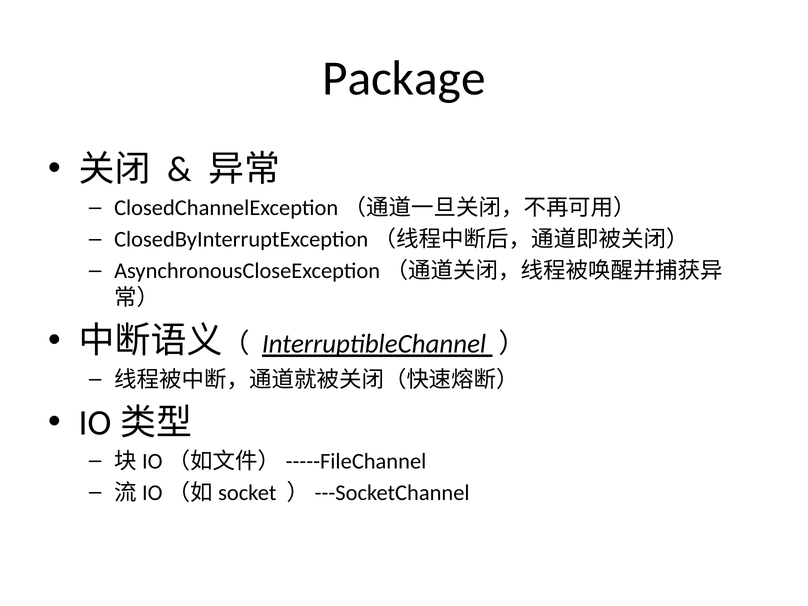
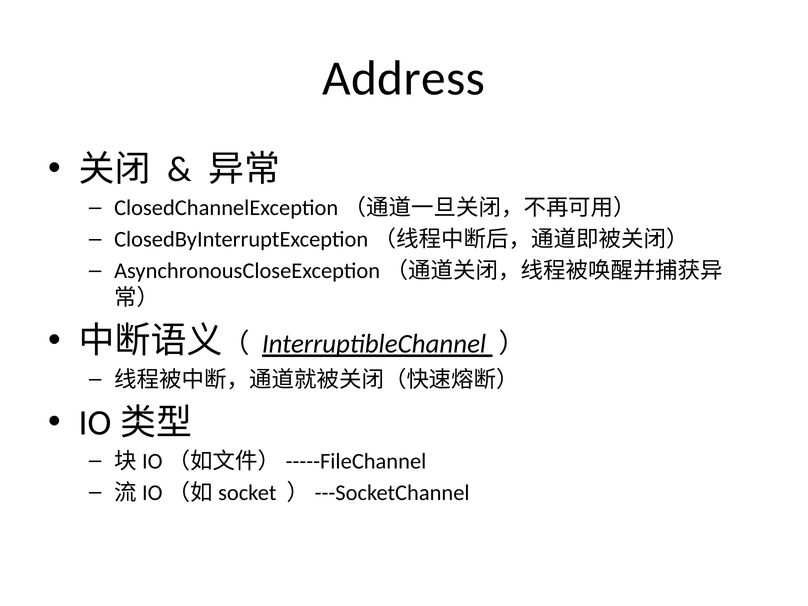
Package: Package -> Address
